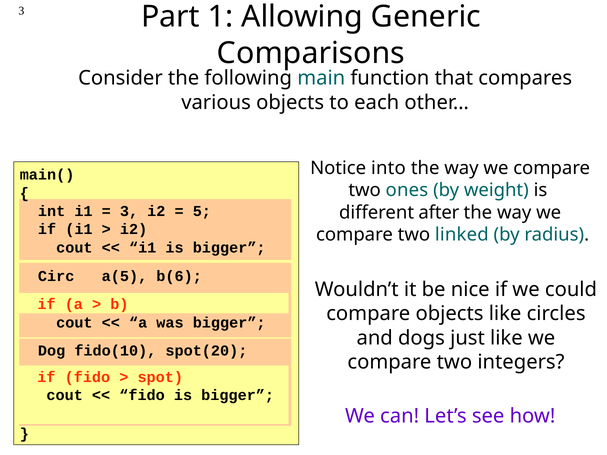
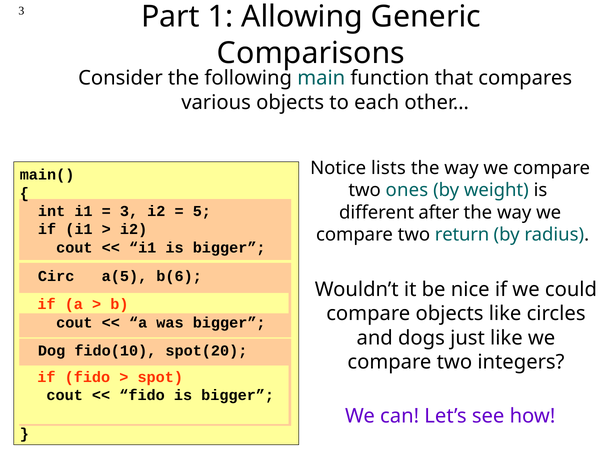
into: into -> lists
linked: linked -> return
